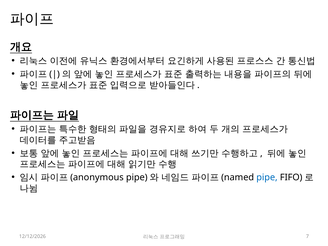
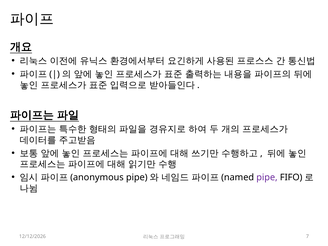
pipe colour: blue -> purple
